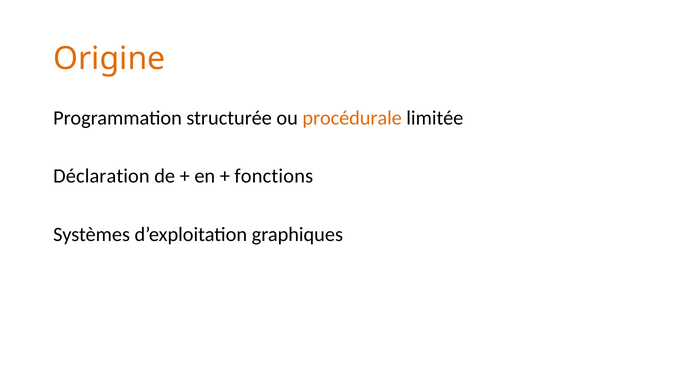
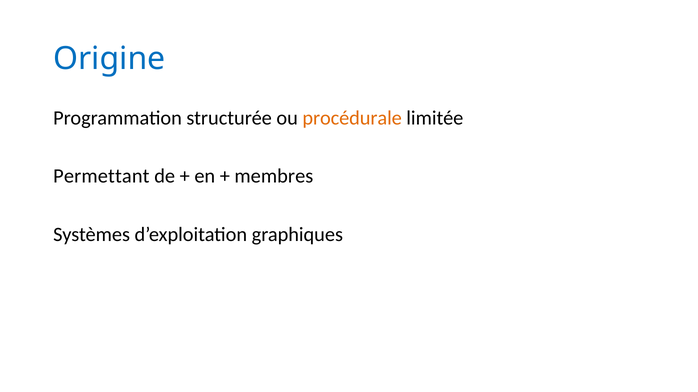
Origine colour: orange -> blue
Déclaration: Déclaration -> Permettant
fonctions: fonctions -> membres
